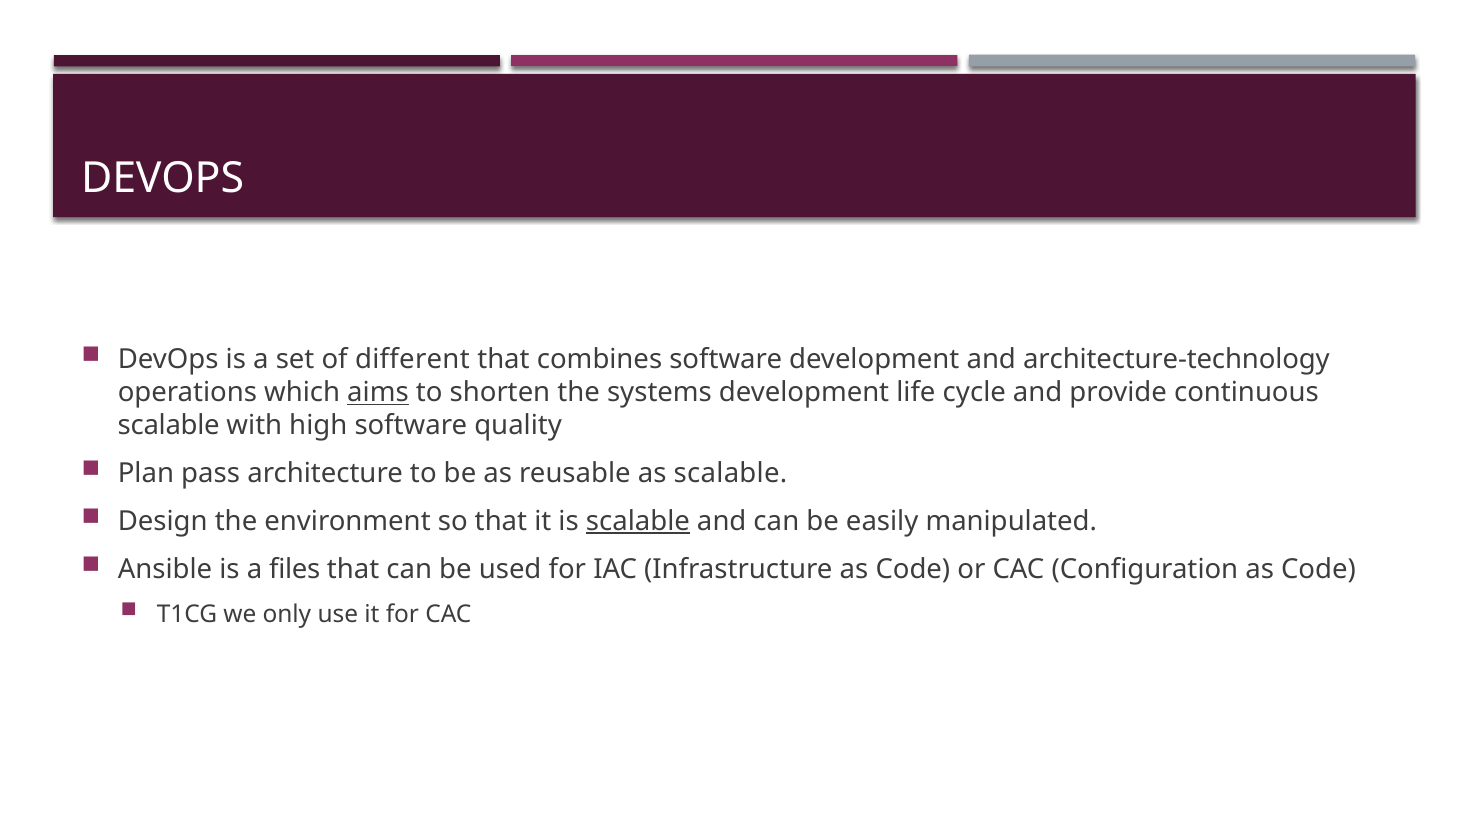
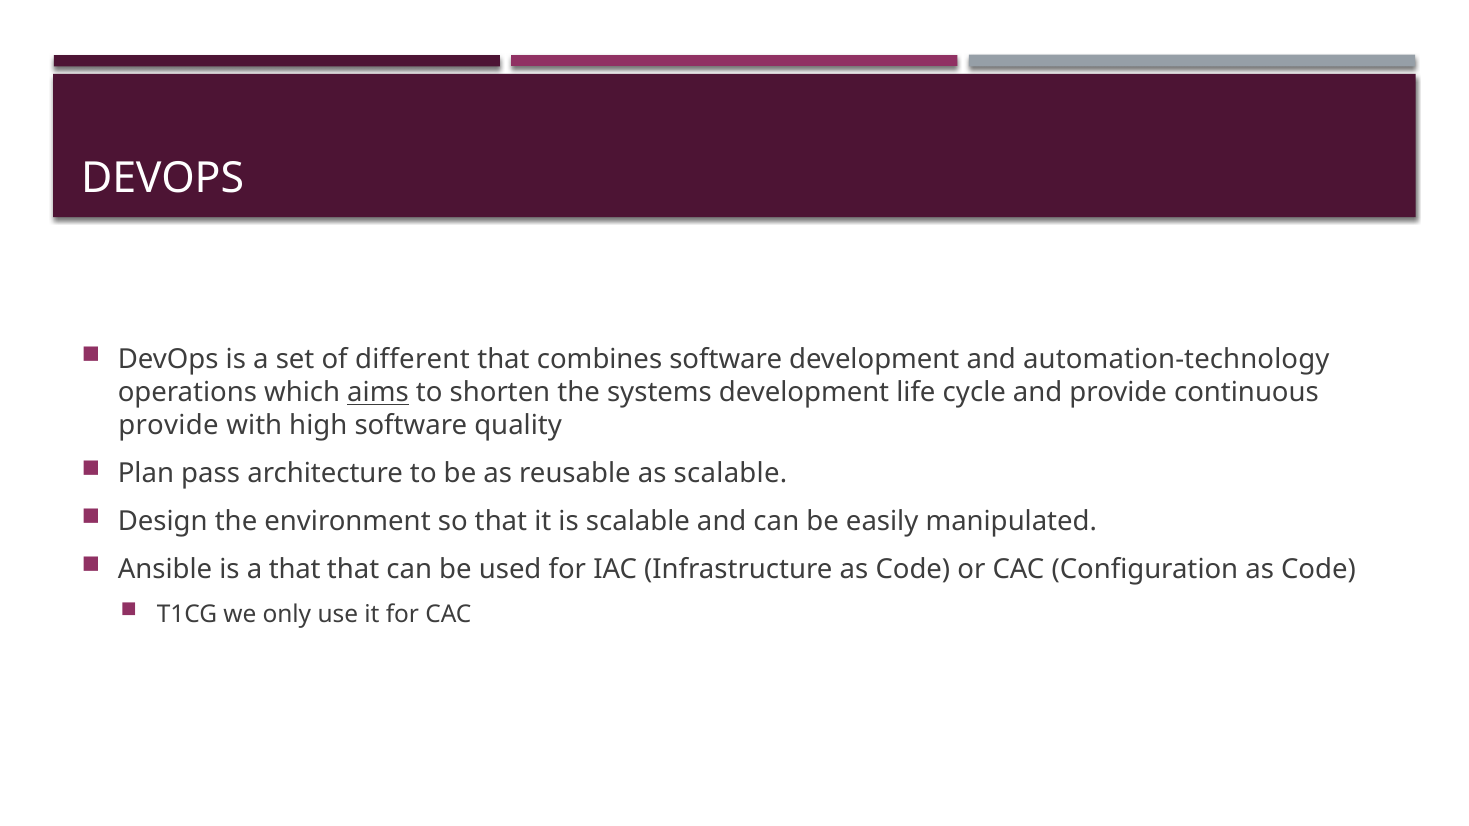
architecture-technology: architecture-technology -> automation-technology
scalable at (169, 426): scalable -> provide
scalable at (638, 521) underline: present -> none
a files: files -> that
